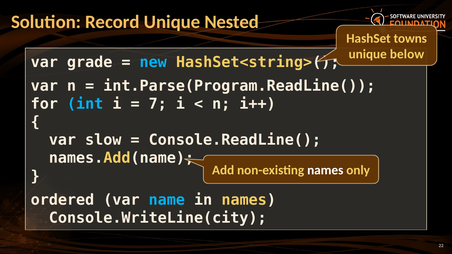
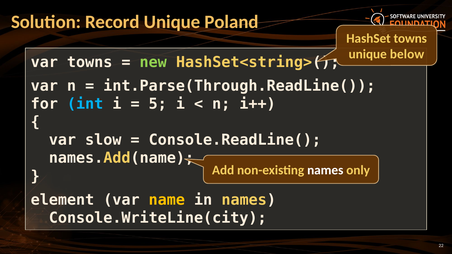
Nested: Nested -> Poland
var grade: grade -> towns
new colour: light blue -> light green
int.Parse(Program.ReadLine(: int.Parse(Program.ReadLine( -> int.Parse(Through.ReadLine(
7: 7 -> 5
ordered: ordered -> element
name colour: light blue -> yellow
